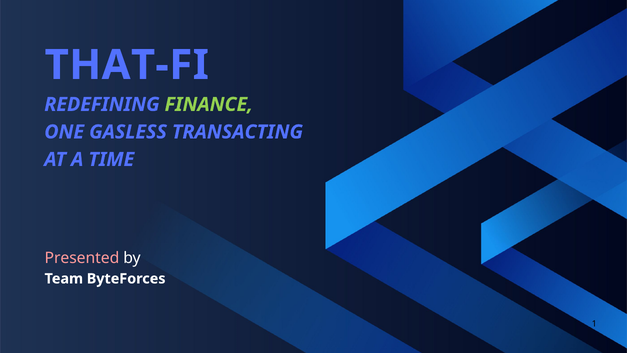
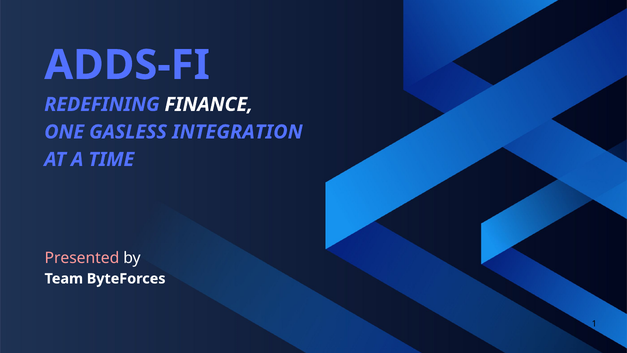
THAT-FI: THAT-FI -> ADDS-FI
FINANCE colour: light green -> white
TRANSACTING: TRANSACTING -> INTEGRATION
